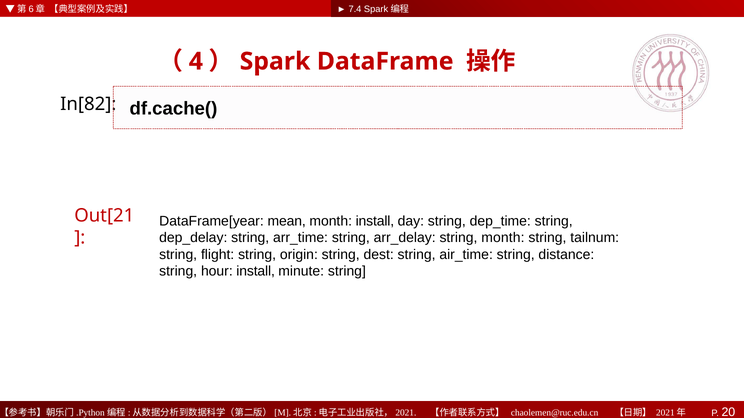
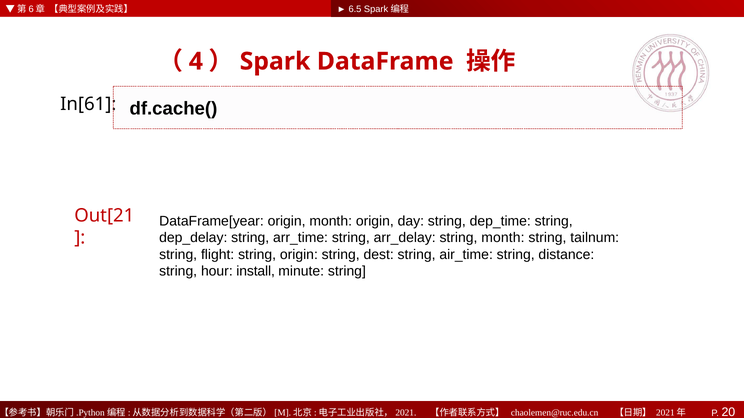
7.4: 7.4 -> 6.5
In[82: In[82 -> In[61
DataFrame[year mean: mean -> origin
month install: install -> origin
